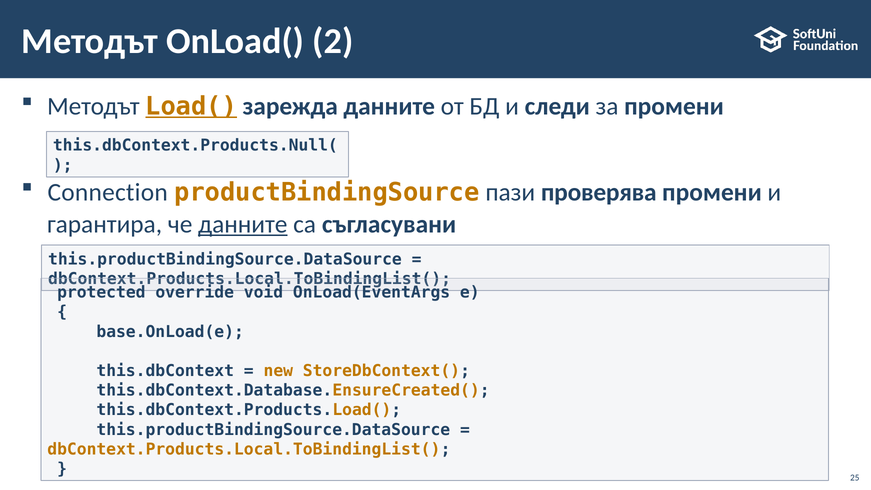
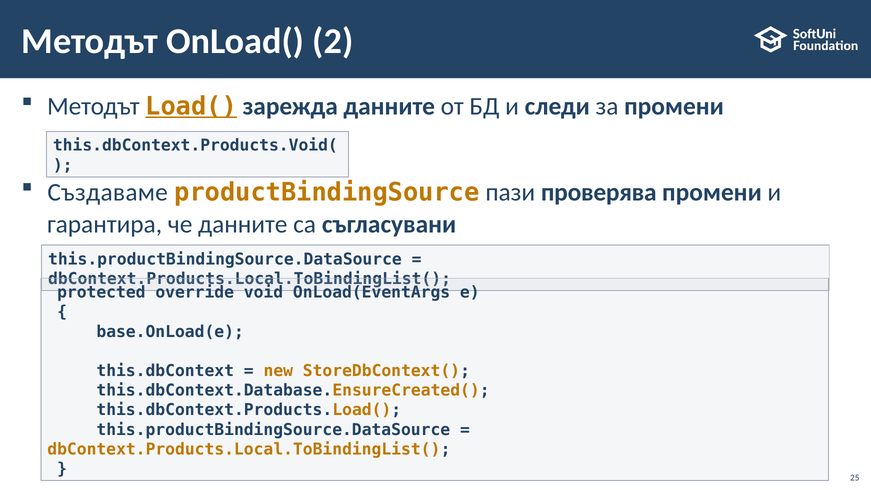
this.dbContext.Products.Null(: this.dbContext.Products.Null( -> this.dbContext.Products.Void(
Connection: Connection -> Създаваме
данните at (243, 224) underline: present -> none
